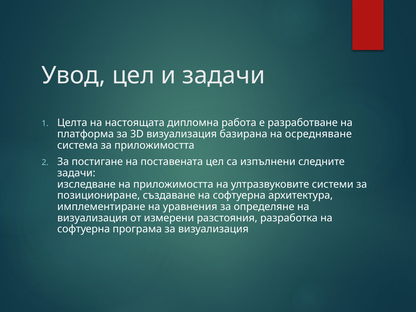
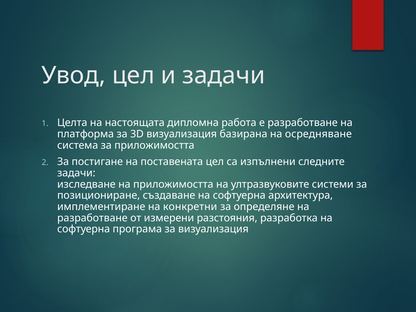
уравнения: уравнения -> конкретни
визуализация at (92, 218): визуализация -> разработване
